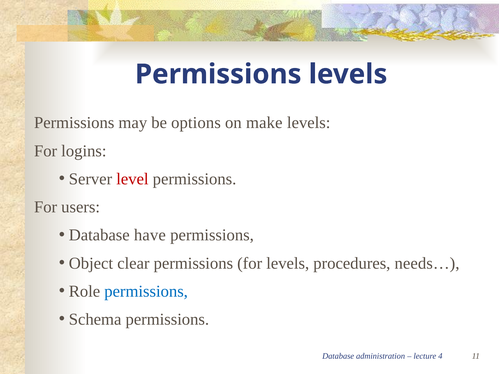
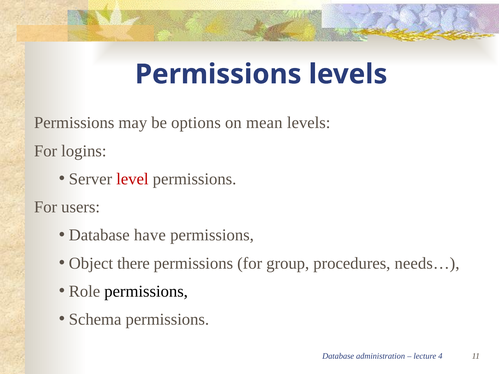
make: make -> mean
clear: clear -> there
for levels: levels -> group
permissions at (146, 292) colour: blue -> black
